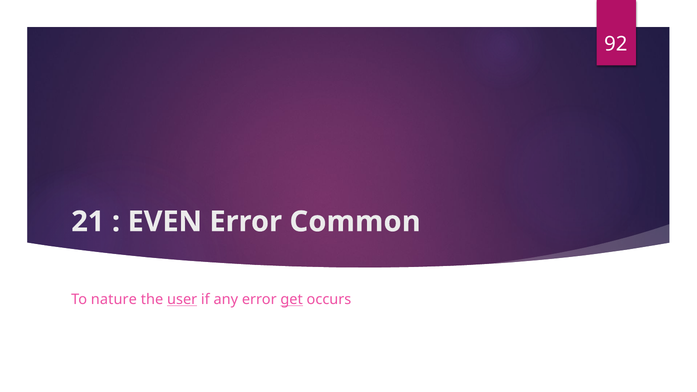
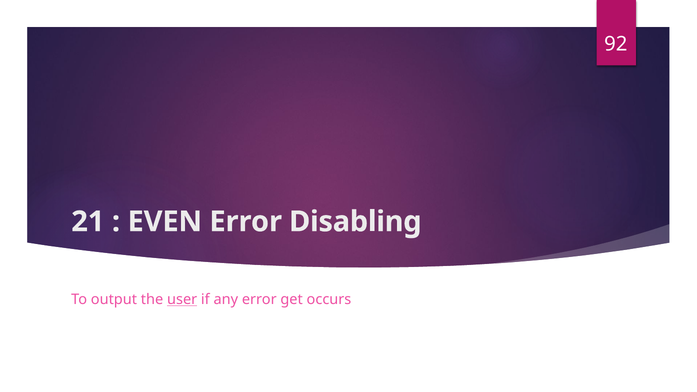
Common: Common -> Disabling
nature: nature -> output
get underline: present -> none
